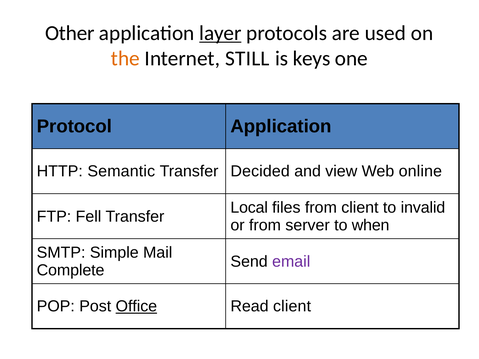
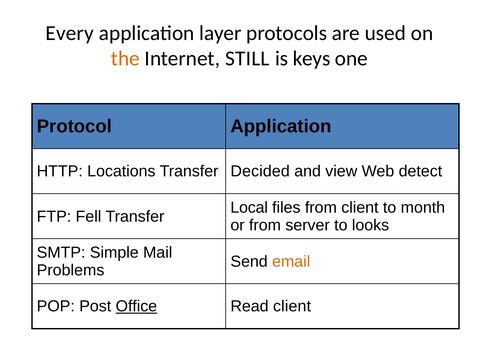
Other: Other -> Every
layer underline: present -> none
Semantic: Semantic -> Locations
online: online -> detect
invalid: invalid -> month
when: when -> looks
email colour: purple -> orange
Complete: Complete -> Problems
